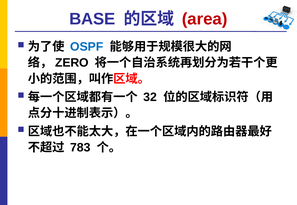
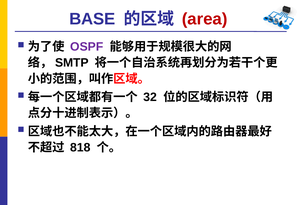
OSPF colour: blue -> purple
ZERO: ZERO -> SMTP
783: 783 -> 818
